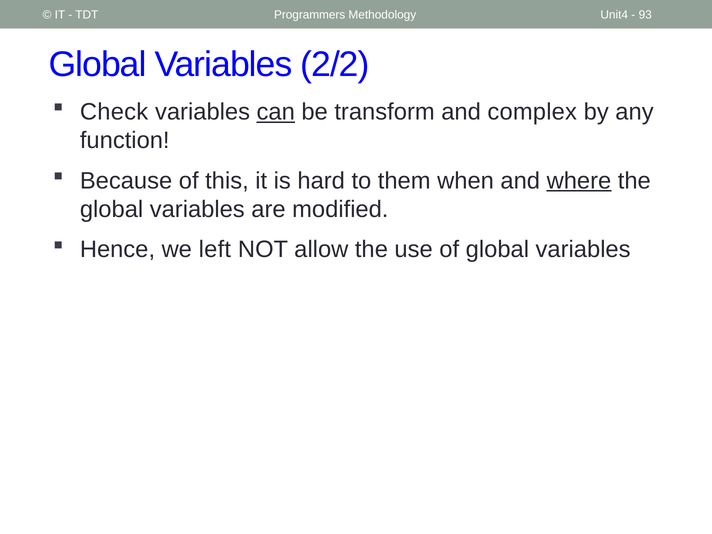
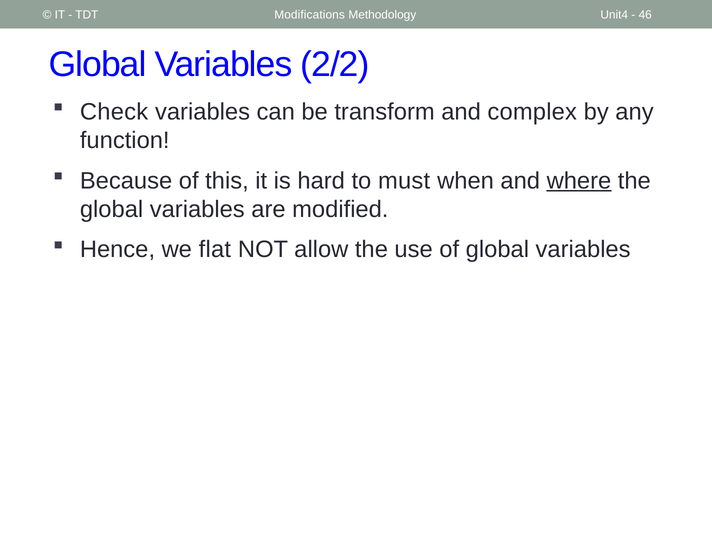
Programmers: Programmers -> Modifications
93: 93 -> 46
can underline: present -> none
them: them -> must
left: left -> flat
